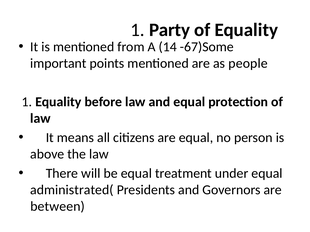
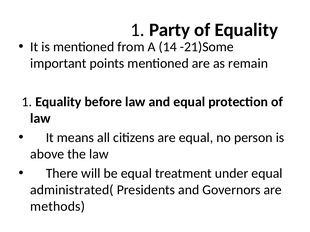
-67)Some: -67)Some -> -21)Some
people: people -> remain
between: between -> methods
